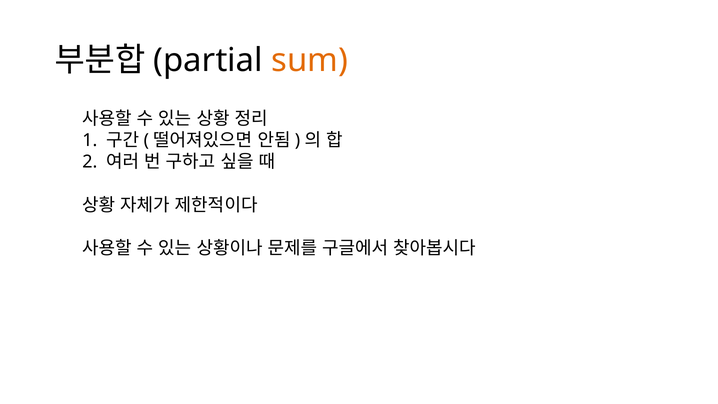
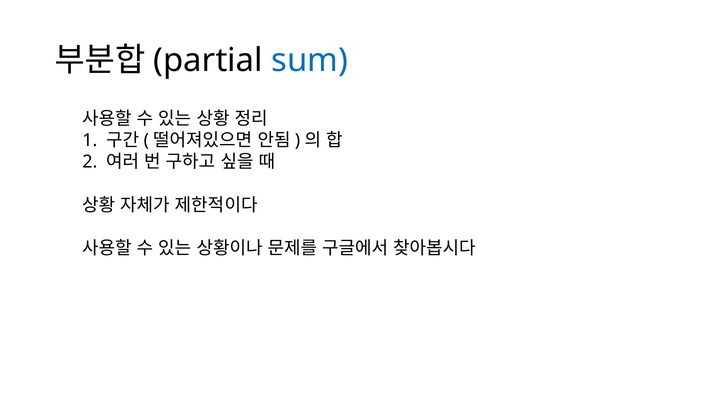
sum colour: orange -> blue
